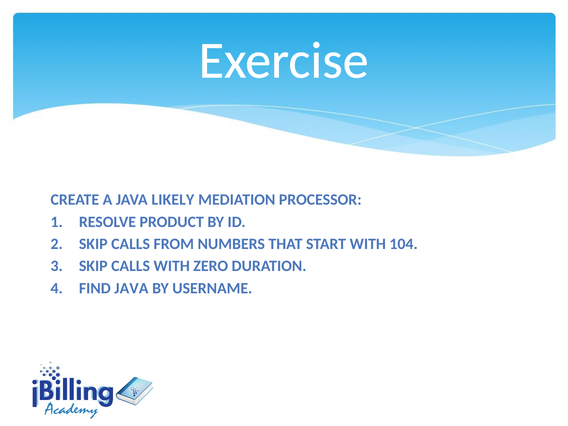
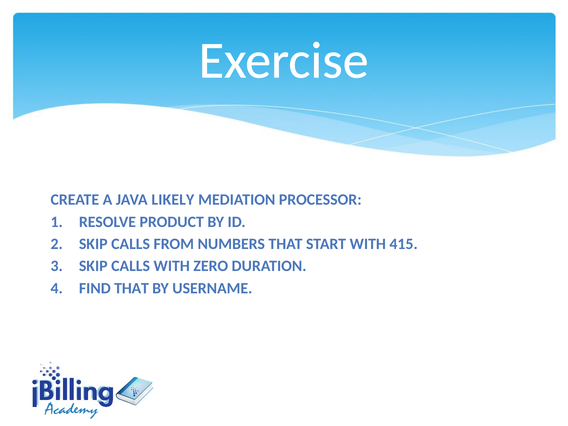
104: 104 -> 415
FIND JAVA: JAVA -> THAT
